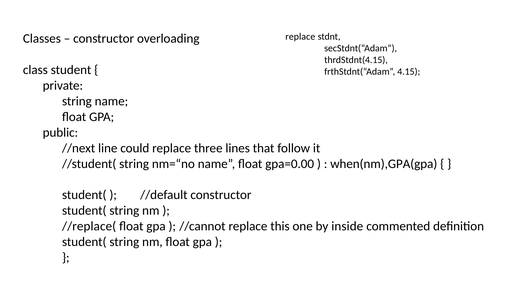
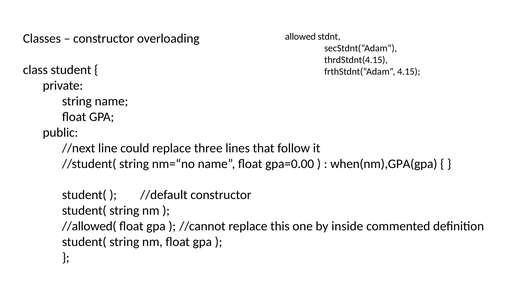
replace at (300, 37): replace -> allowed
//replace(: //replace( -> //allowed(
